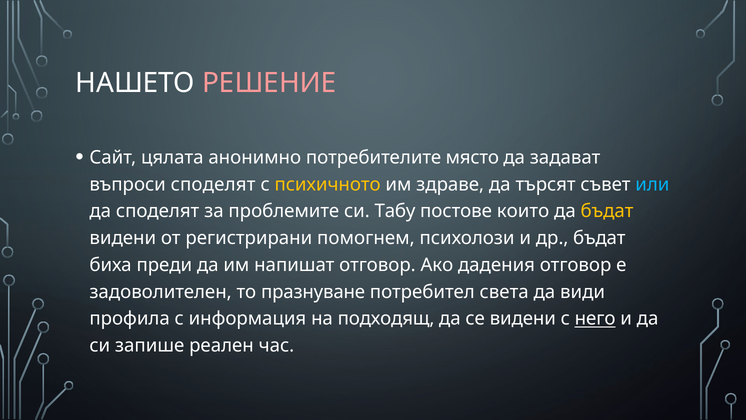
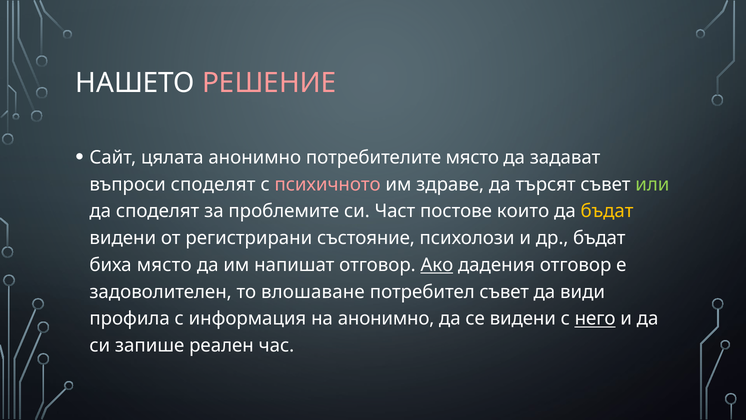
психичното colour: yellow -> pink
или colour: light blue -> light green
Табу: Табу -> Част
помогнем: помогнем -> състояние
биха преди: преди -> място
Ако underline: none -> present
празнуване: празнуване -> влошаване
потребител света: света -> съвет
на подходящ: подходящ -> анонимно
